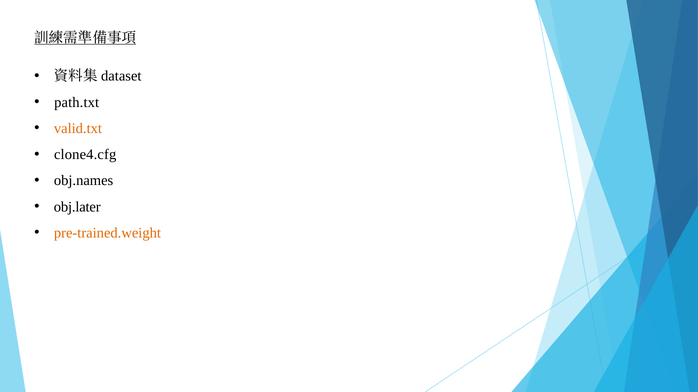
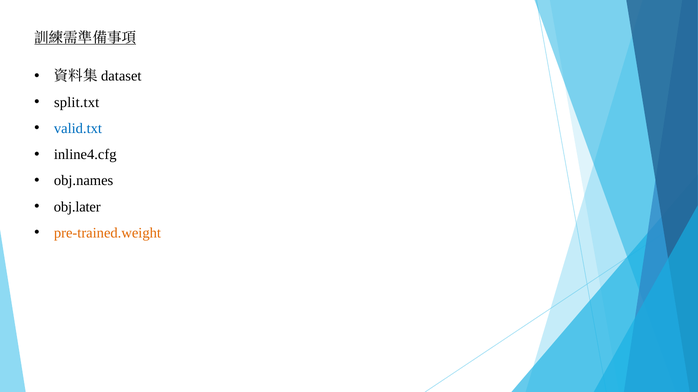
path.txt: path.txt -> split.txt
valid.txt colour: orange -> blue
clone4.cfg: clone4.cfg -> inline4.cfg
